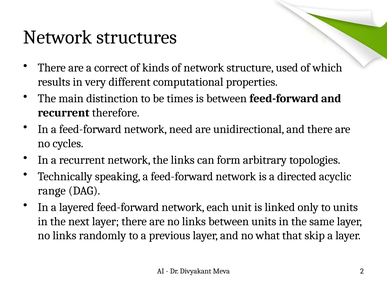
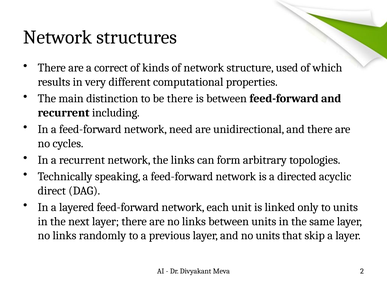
be times: times -> there
therefore: therefore -> including
range: range -> direct
no what: what -> units
